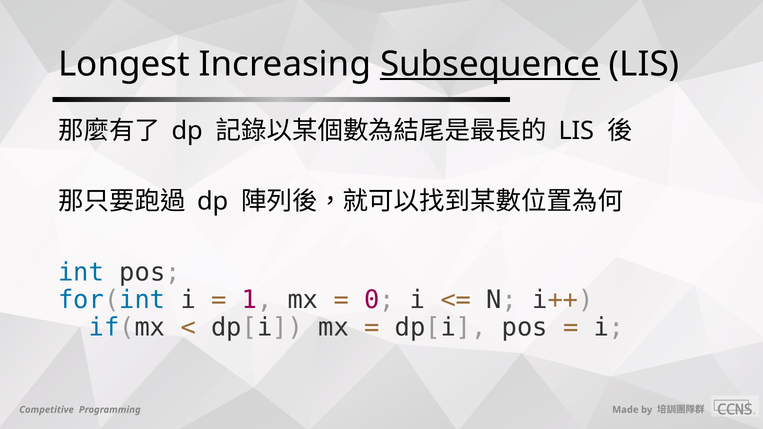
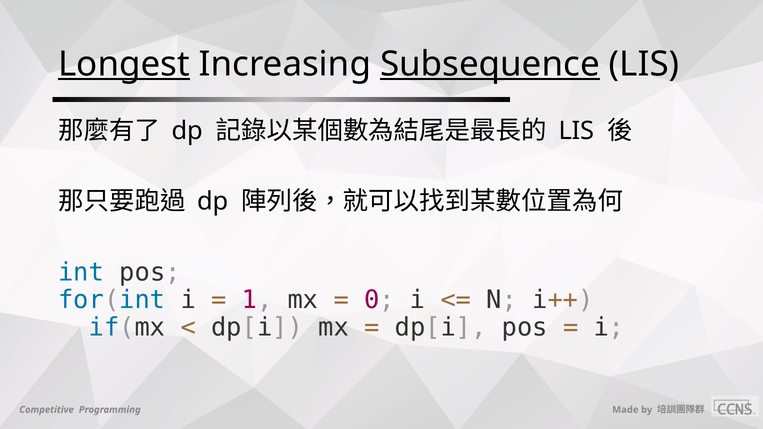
Longest underline: none -> present
